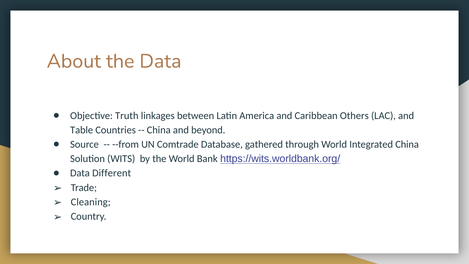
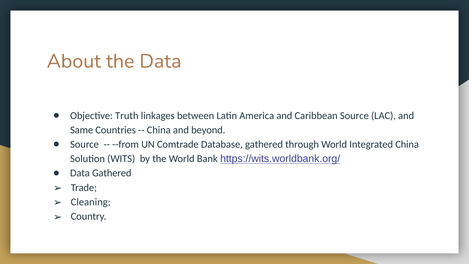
Caribbean Others: Others -> Source
Table: Table -> Same
Data Different: Different -> Gathered
